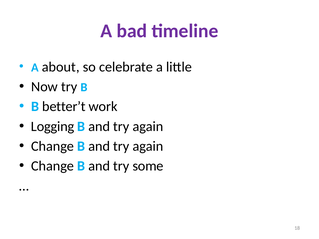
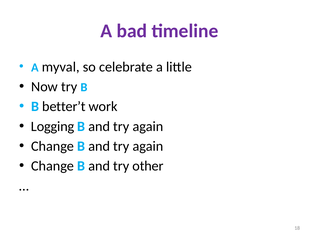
about: about -> myval
some: some -> other
